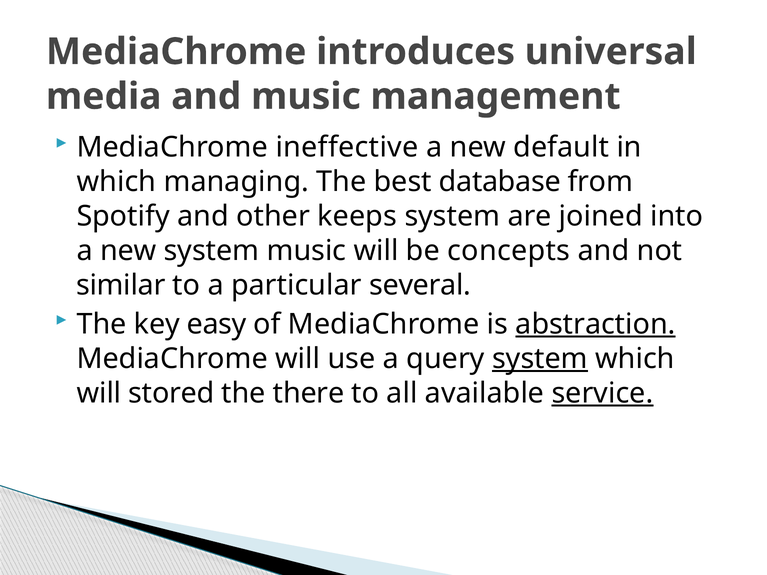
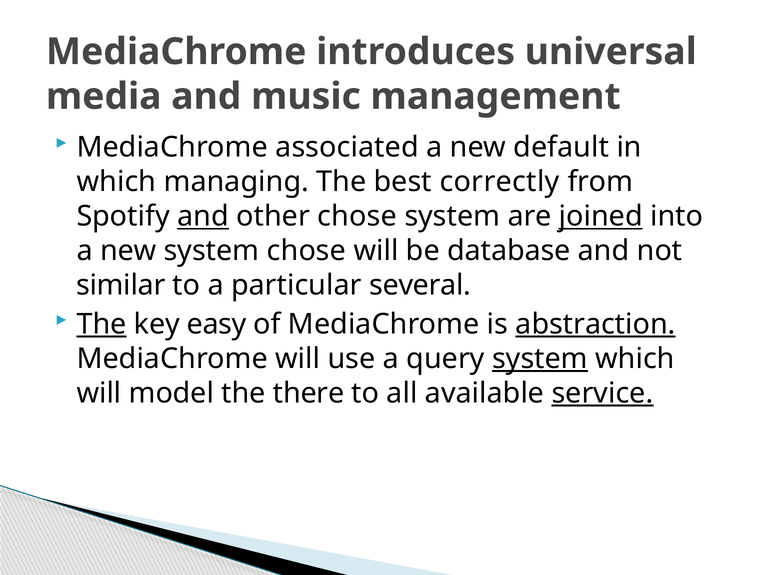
ineffective: ineffective -> associated
database: database -> correctly
and at (203, 216) underline: none -> present
other keeps: keeps -> chose
joined underline: none -> present
system music: music -> chose
concepts: concepts -> database
The at (102, 324) underline: none -> present
stored: stored -> model
